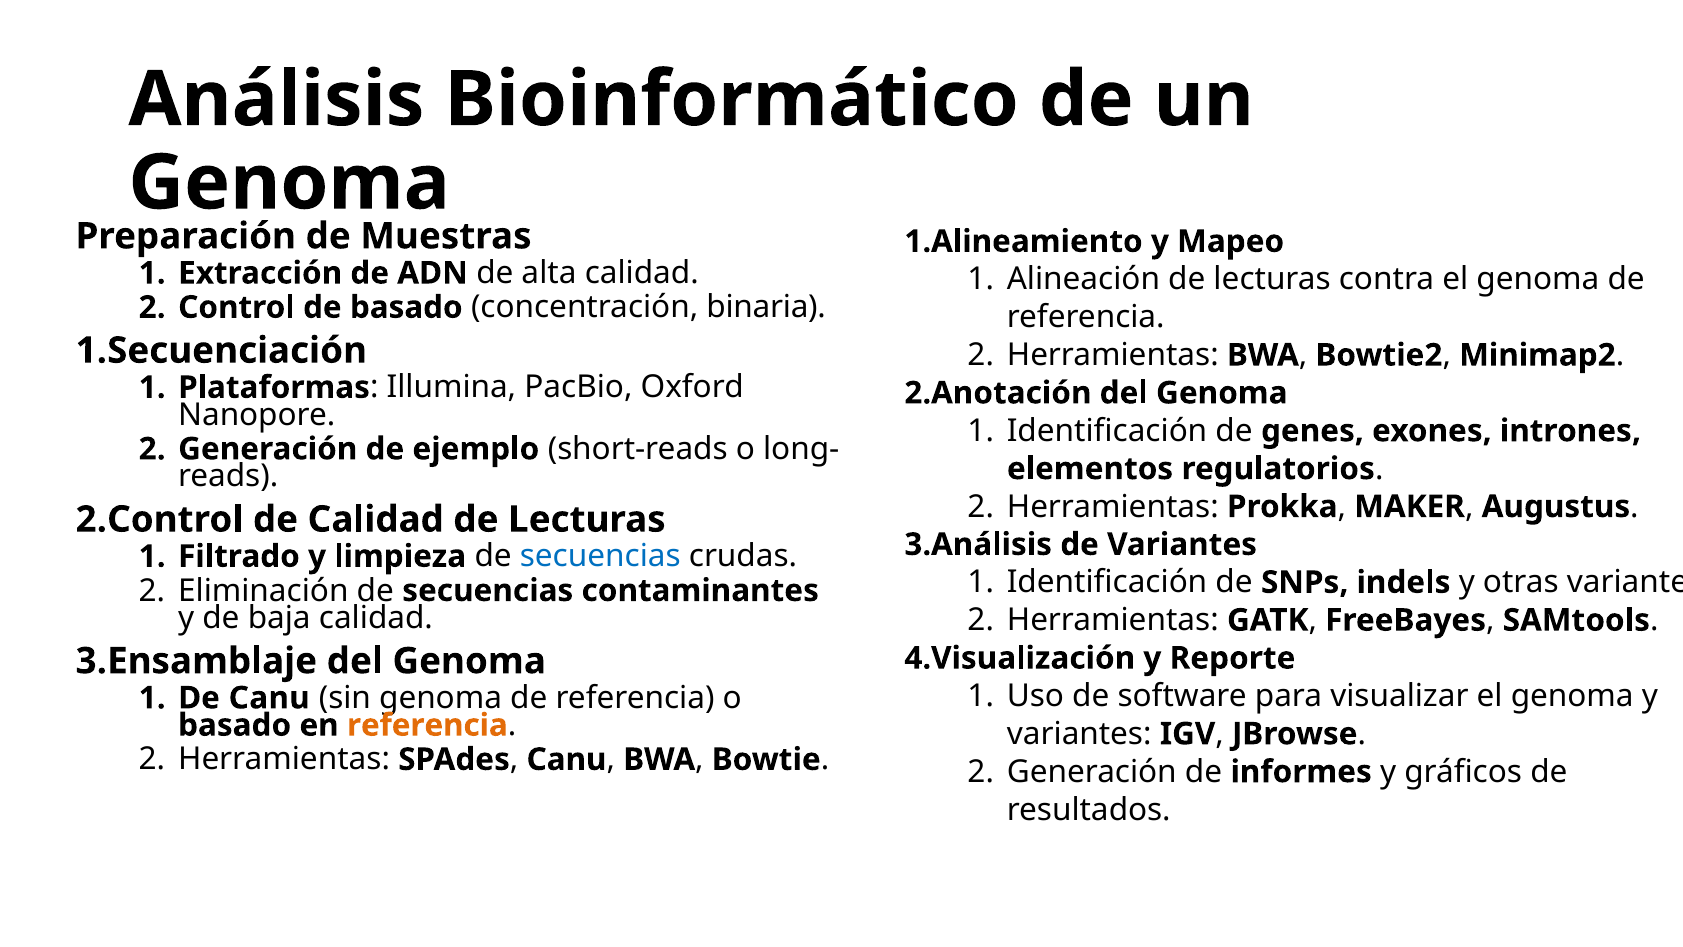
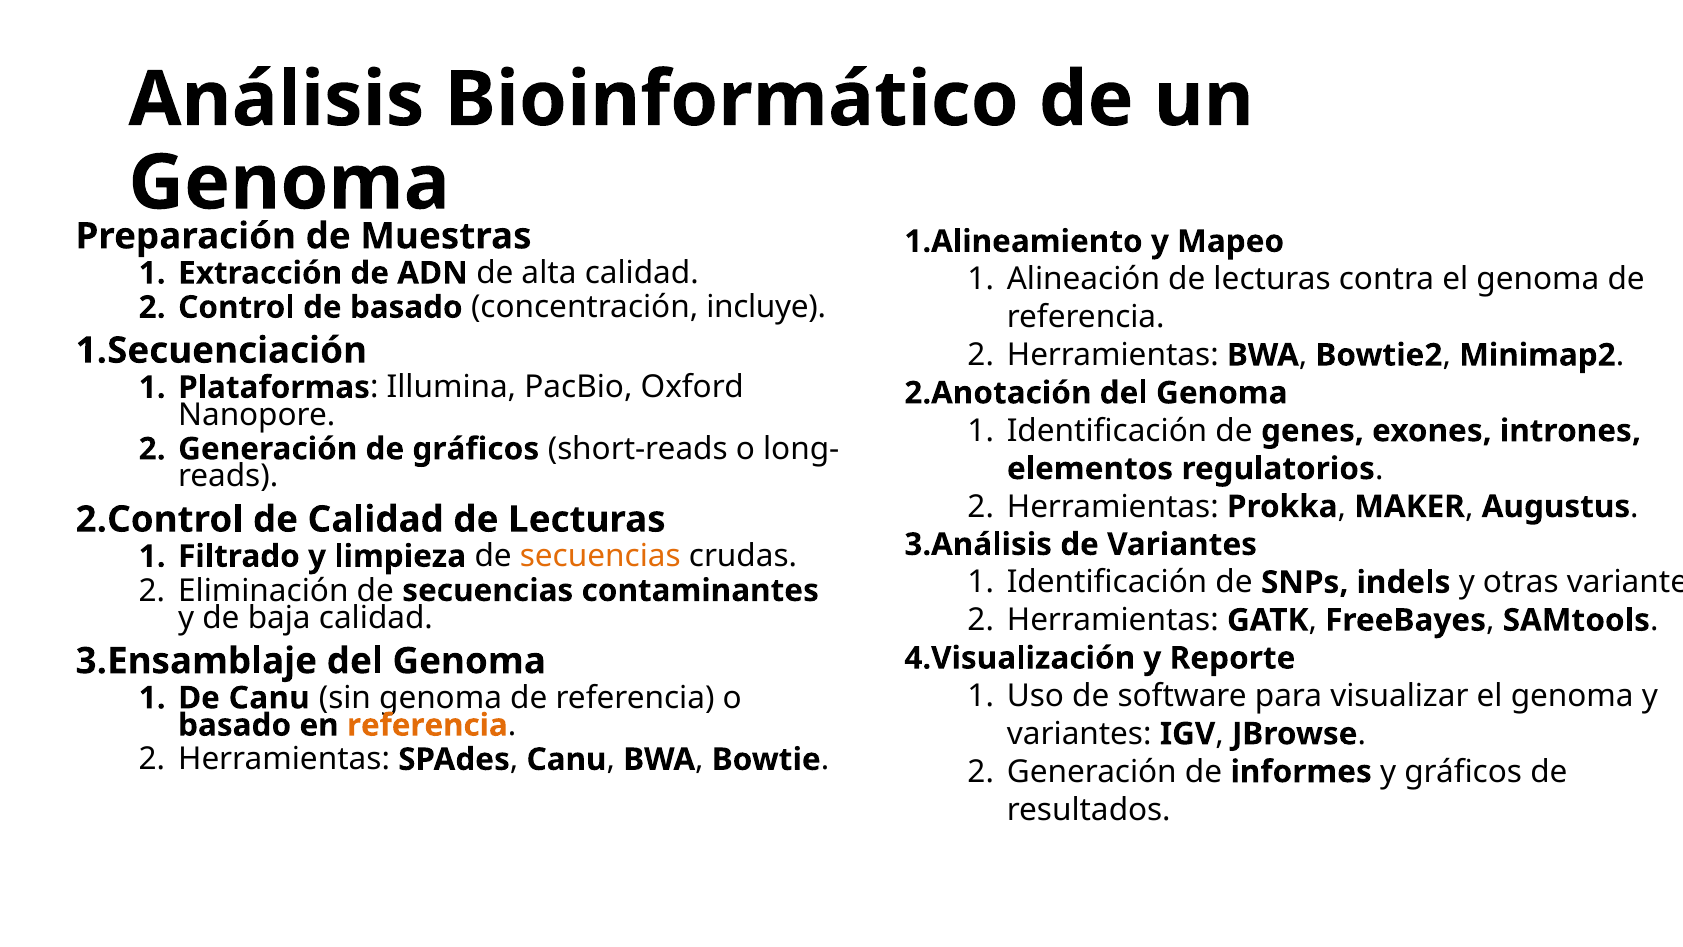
binaria: binaria -> incluye
de ejemplo: ejemplo -> gráficos
secuencias at (600, 556) colour: blue -> orange
